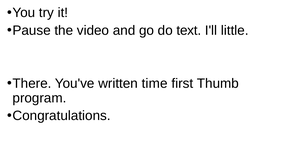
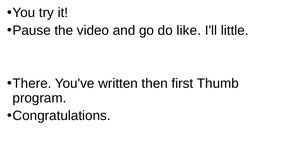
text: text -> like
time: time -> then
